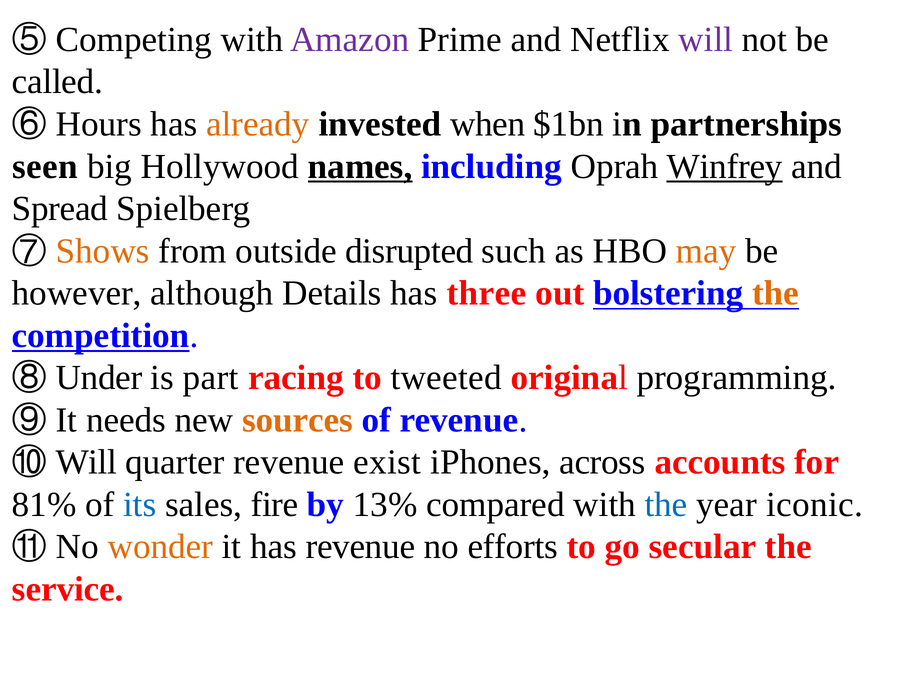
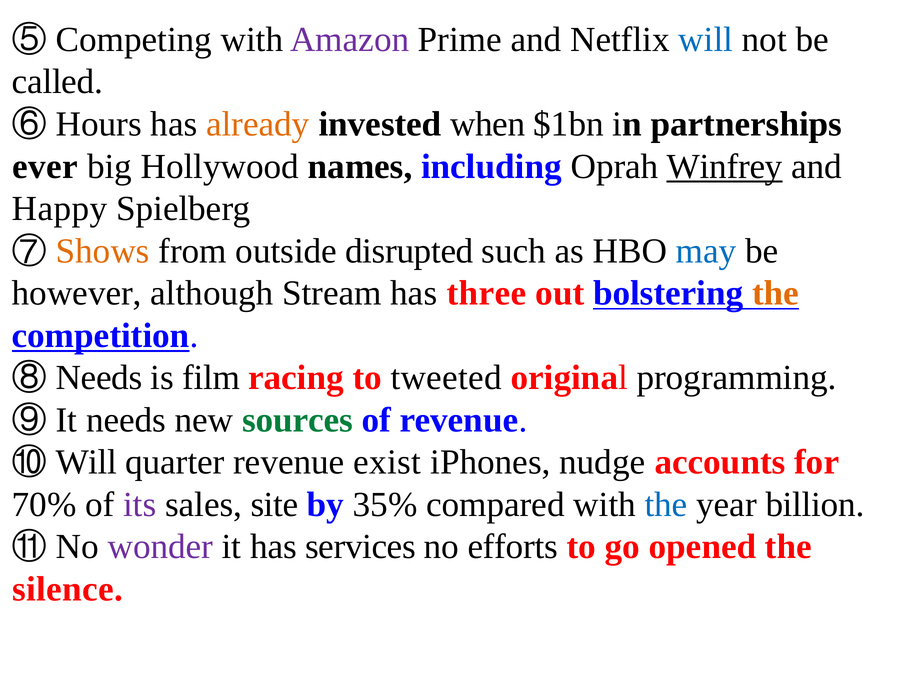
will at (706, 40) colour: purple -> blue
seen: seen -> ever
names underline: present -> none
Spread: Spread -> Happy
may colour: orange -> blue
Details: Details -> Stream
⑧ Under: Under -> Needs
part: part -> film
sources colour: orange -> green
across: across -> nudge
81%: 81% -> 70%
its colour: blue -> purple
fire: fire -> site
13%: 13% -> 35%
iconic: iconic -> billion
wonder colour: orange -> purple
has revenue: revenue -> services
secular: secular -> opened
service: service -> silence
